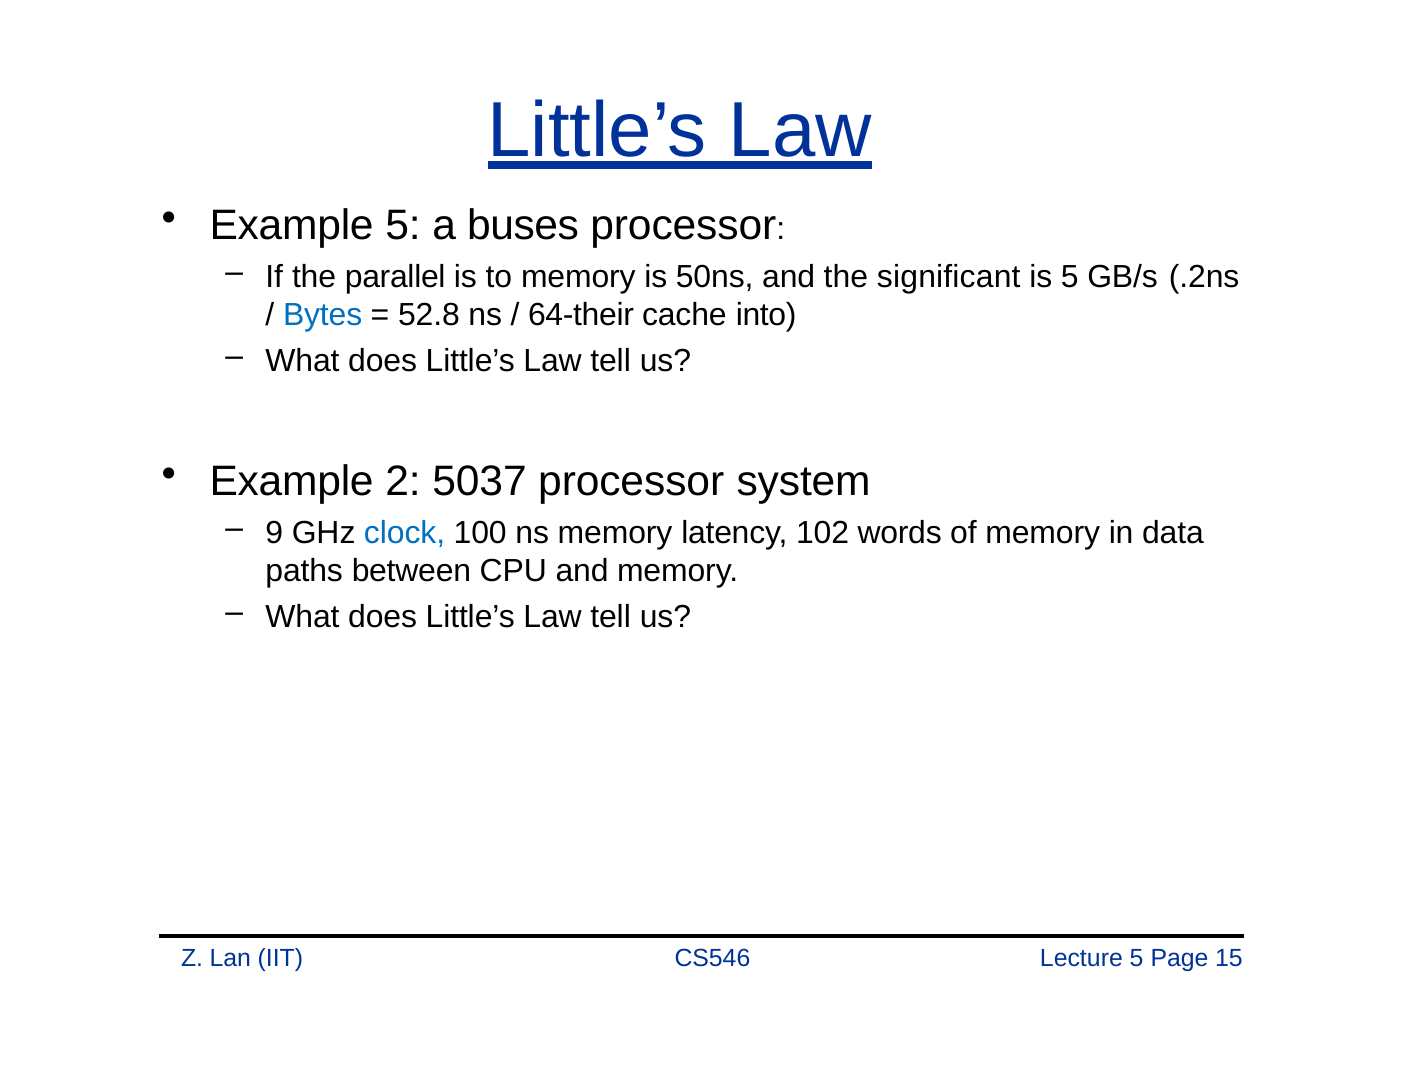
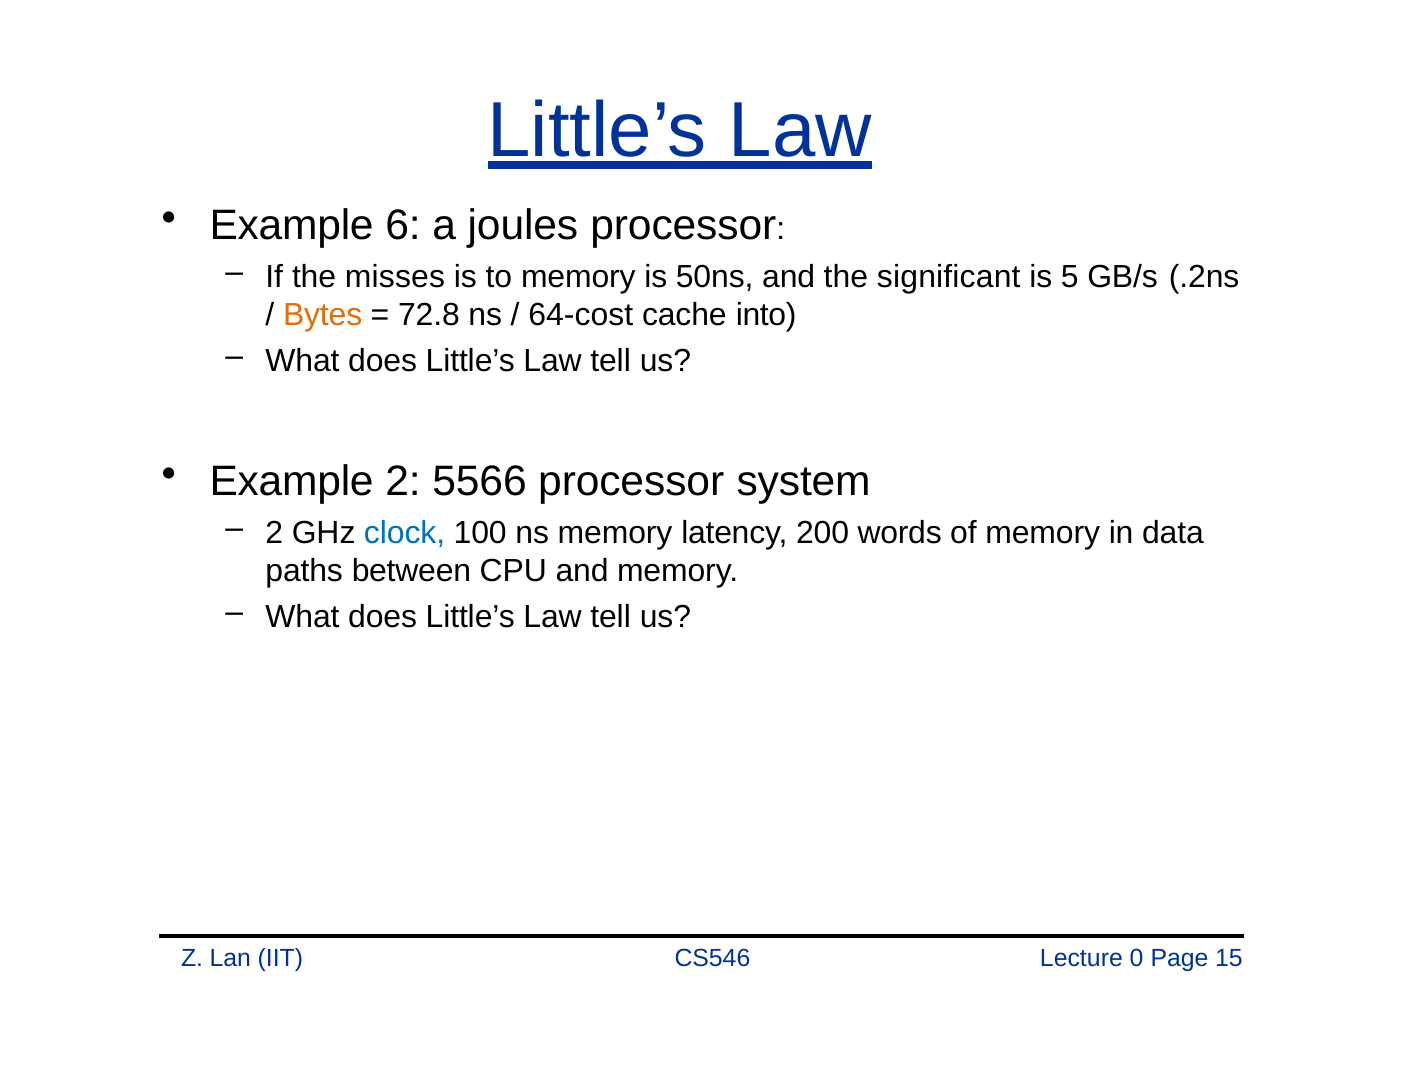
Example 5: 5 -> 6
buses: buses -> joules
parallel: parallel -> misses
Bytes colour: blue -> orange
52.8: 52.8 -> 72.8
64-their: 64-their -> 64-cost
5037: 5037 -> 5566
9 at (274, 533): 9 -> 2
102: 102 -> 200
Lecture 5: 5 -> 0
